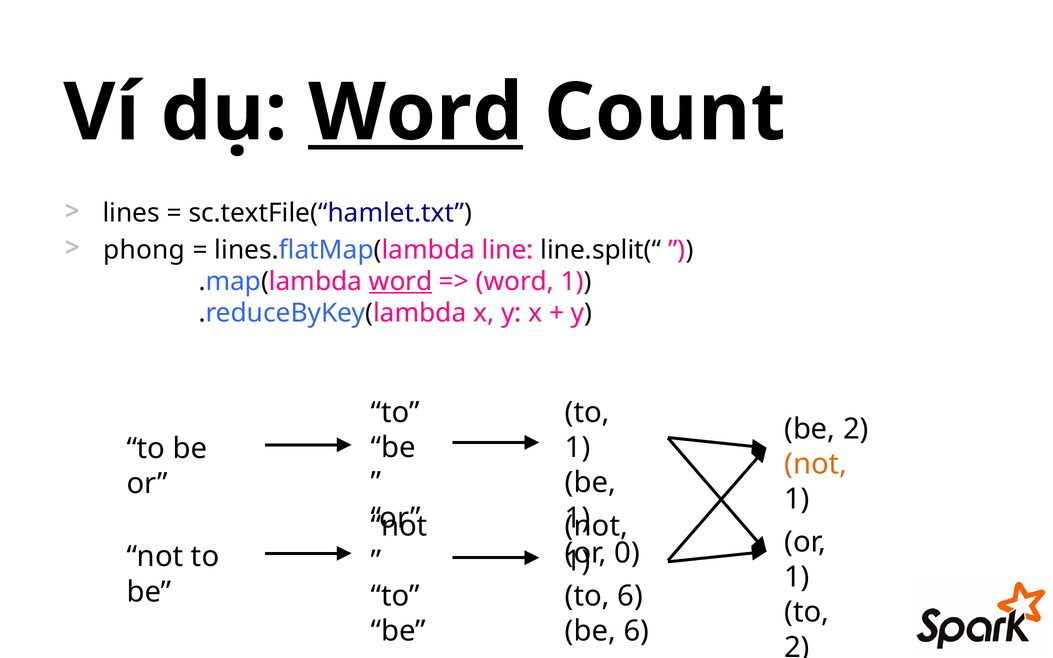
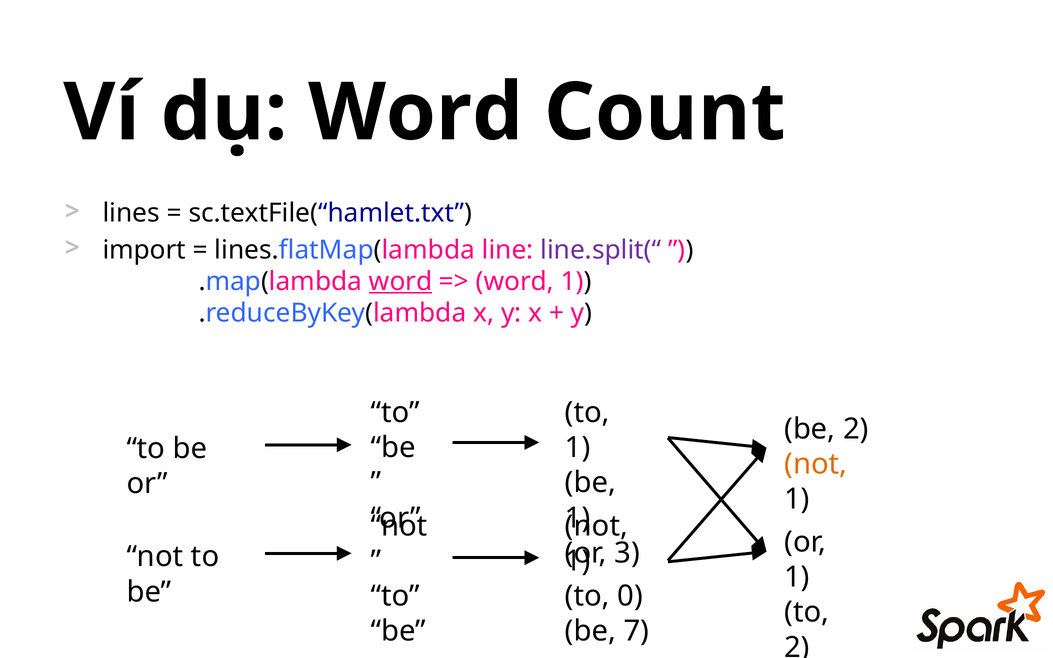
Word at (416, 113) underline: present -> none
phong: phong -> import
line.split(“ colour: black -> purple
0: 0 -> 3
to 6: 6 -> 0
be 6: 6 -> 7
